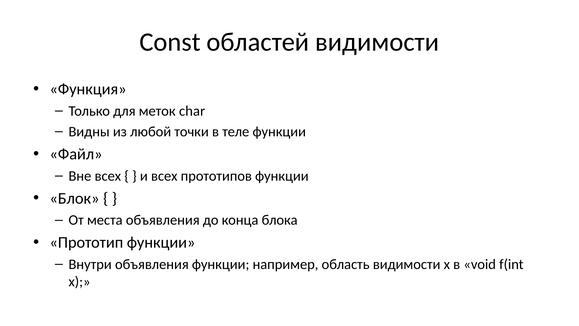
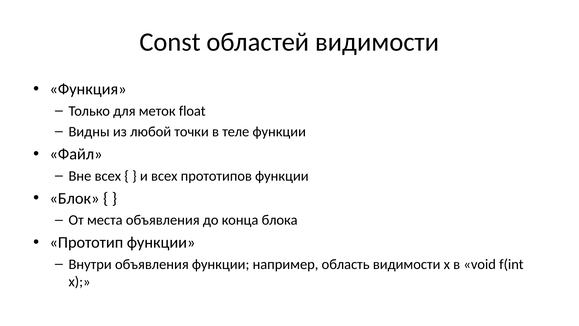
char: char -> float
